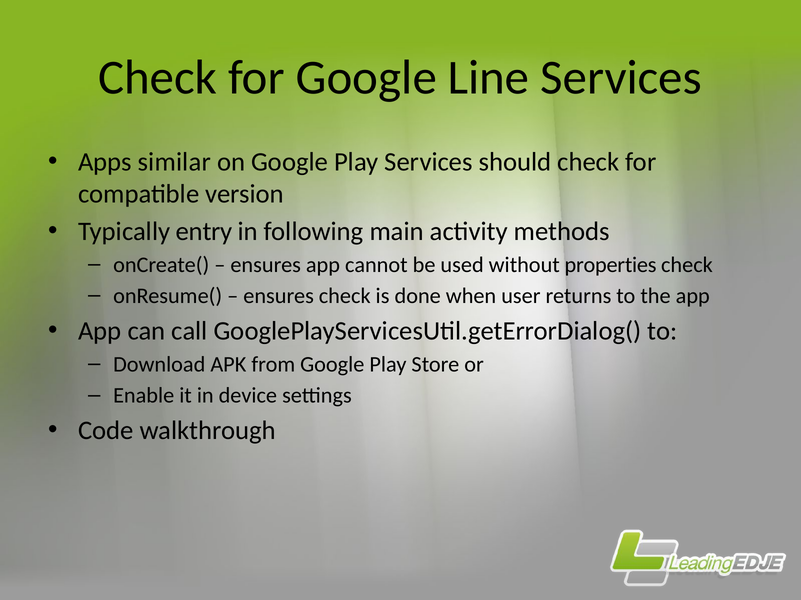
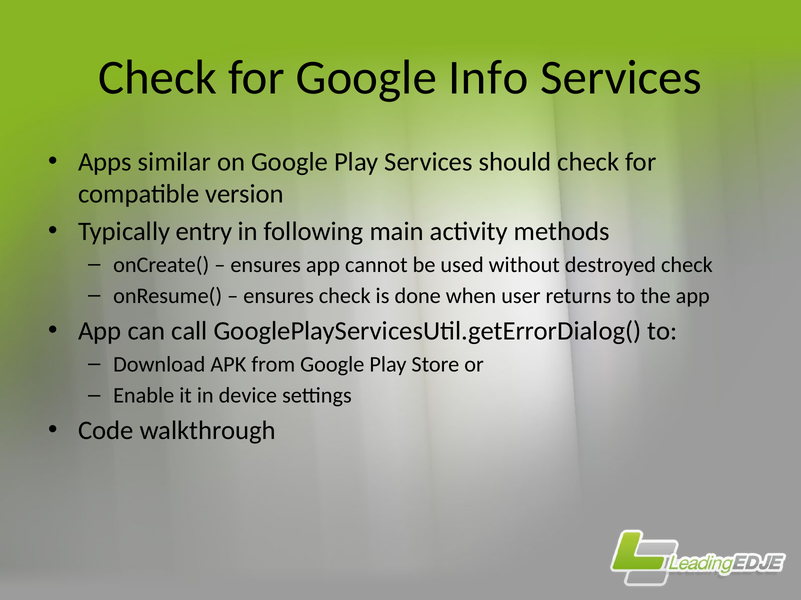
Line: Line -> Info
properties: properties -> destroyed
